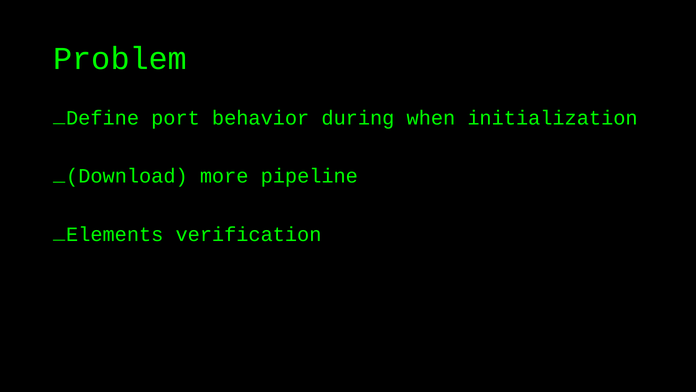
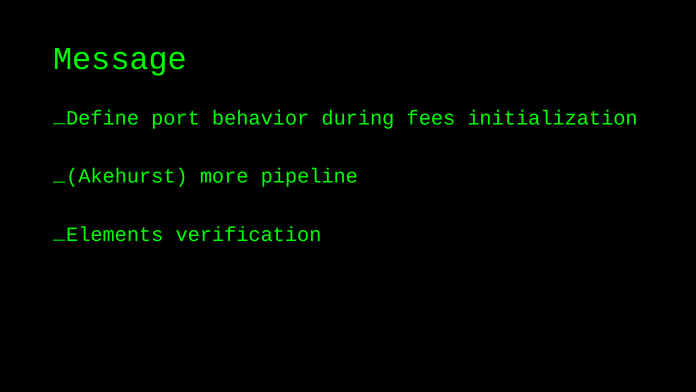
Problem: Problem -> Message
when: when -> fees
Download: Download -> Akehurst
